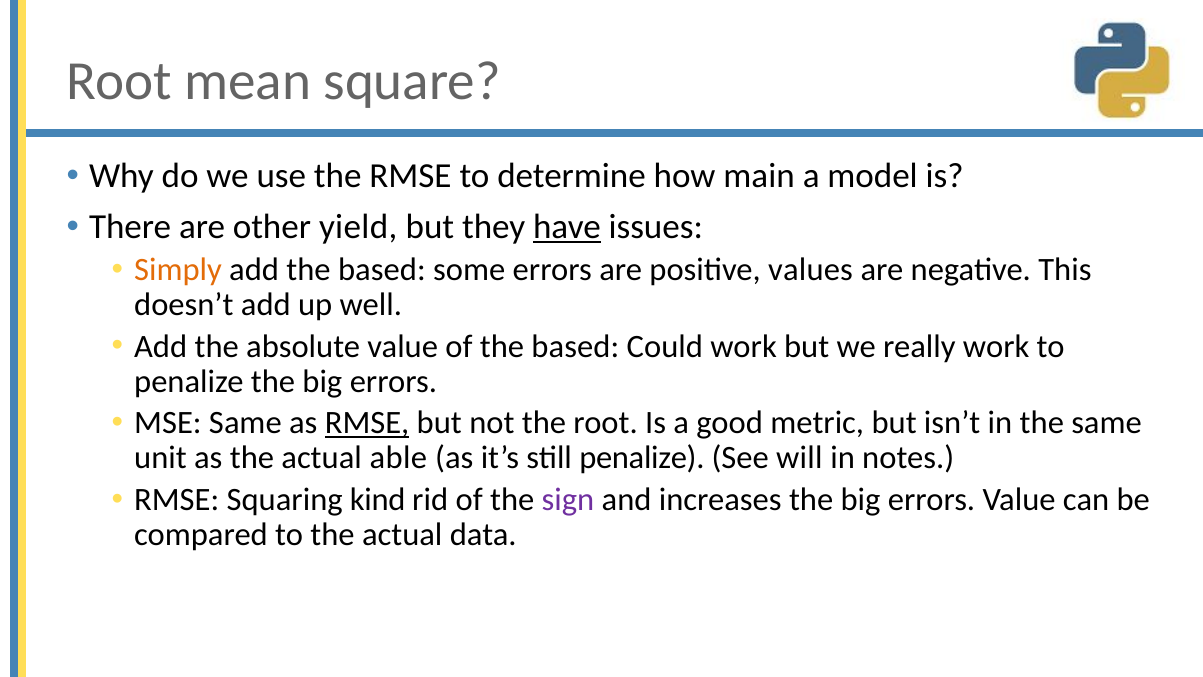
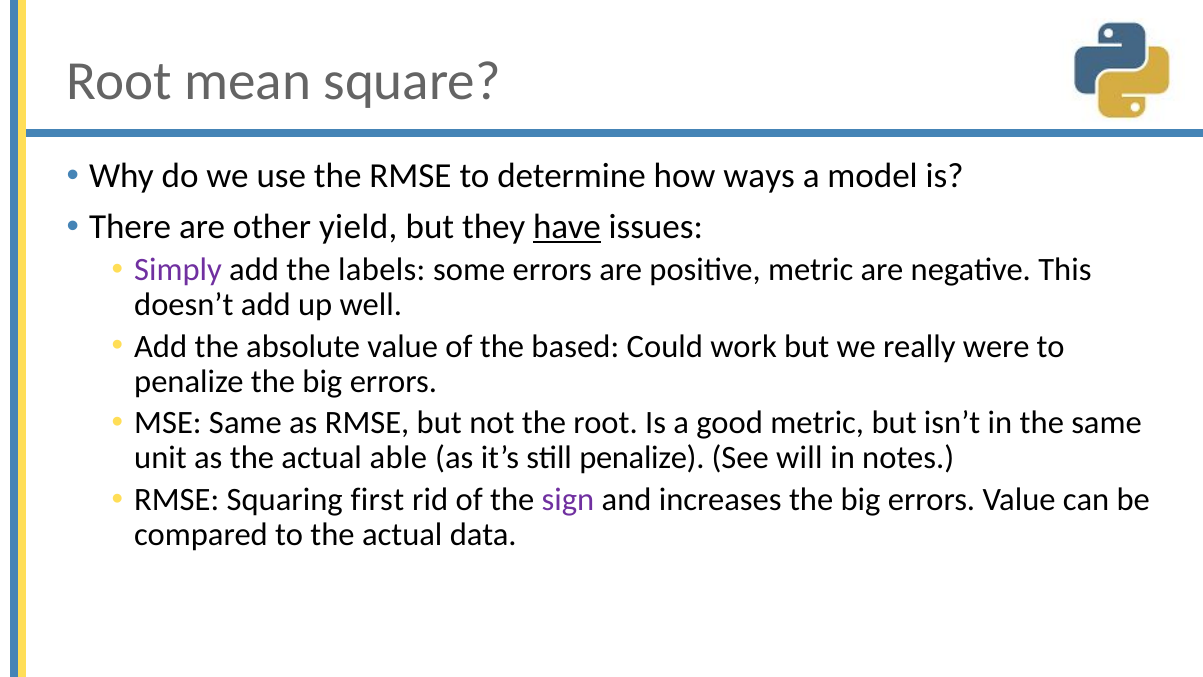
main: main -> ways
Simply colour: orange -> purple
add the based: based -> labels
positive values: values -> metric
really work: work -> were
RMSE at (367, 423) underline: present -> none
kind: kind -> first
